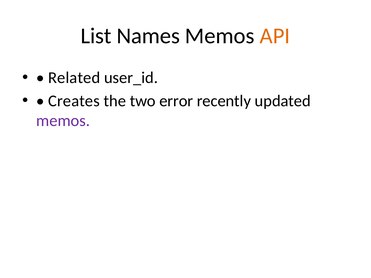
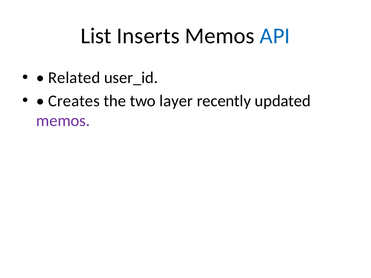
Names: Names -> Inserts
API colour: orange -> blue
error: error -> layer
